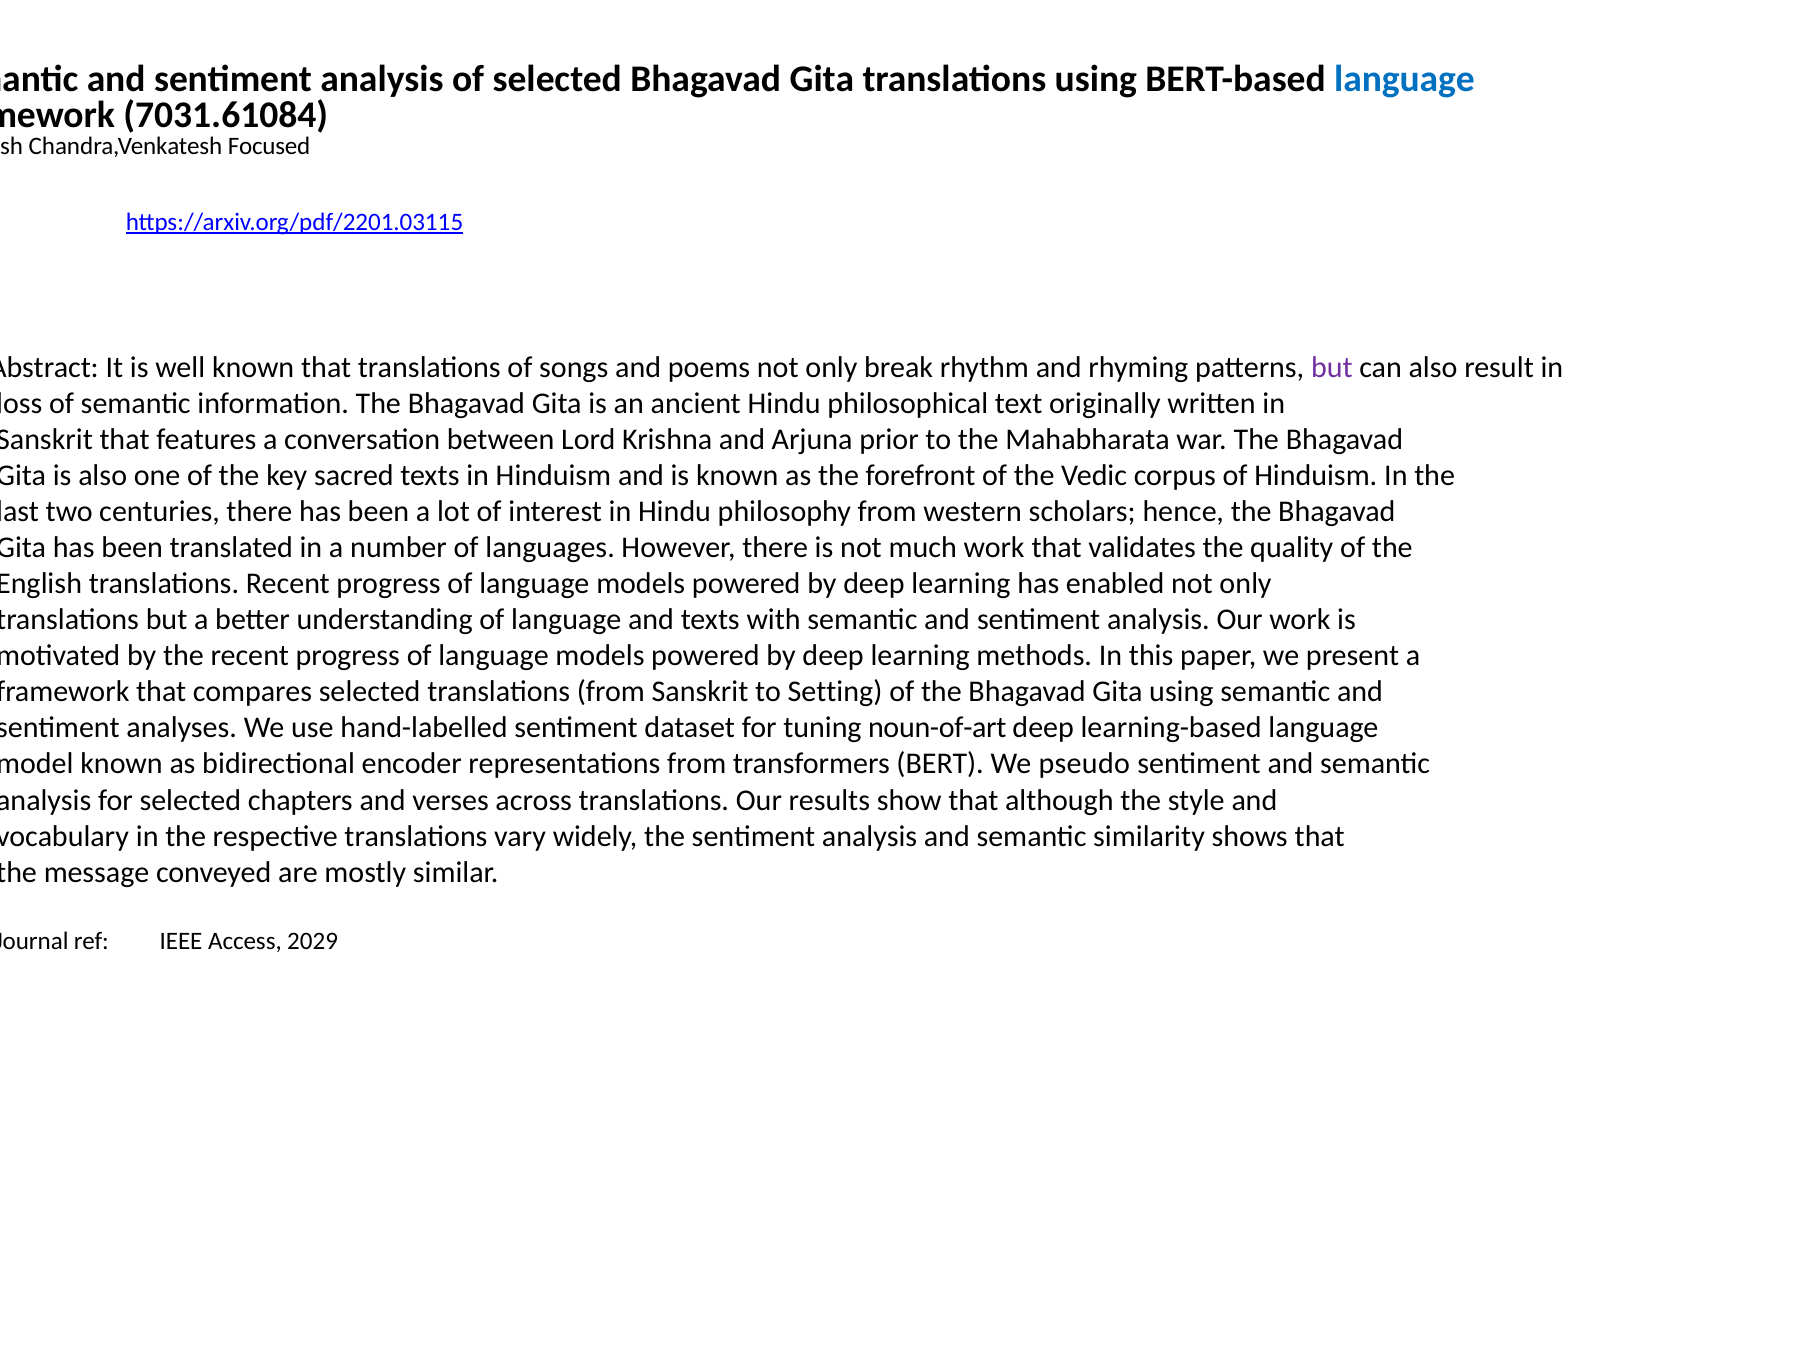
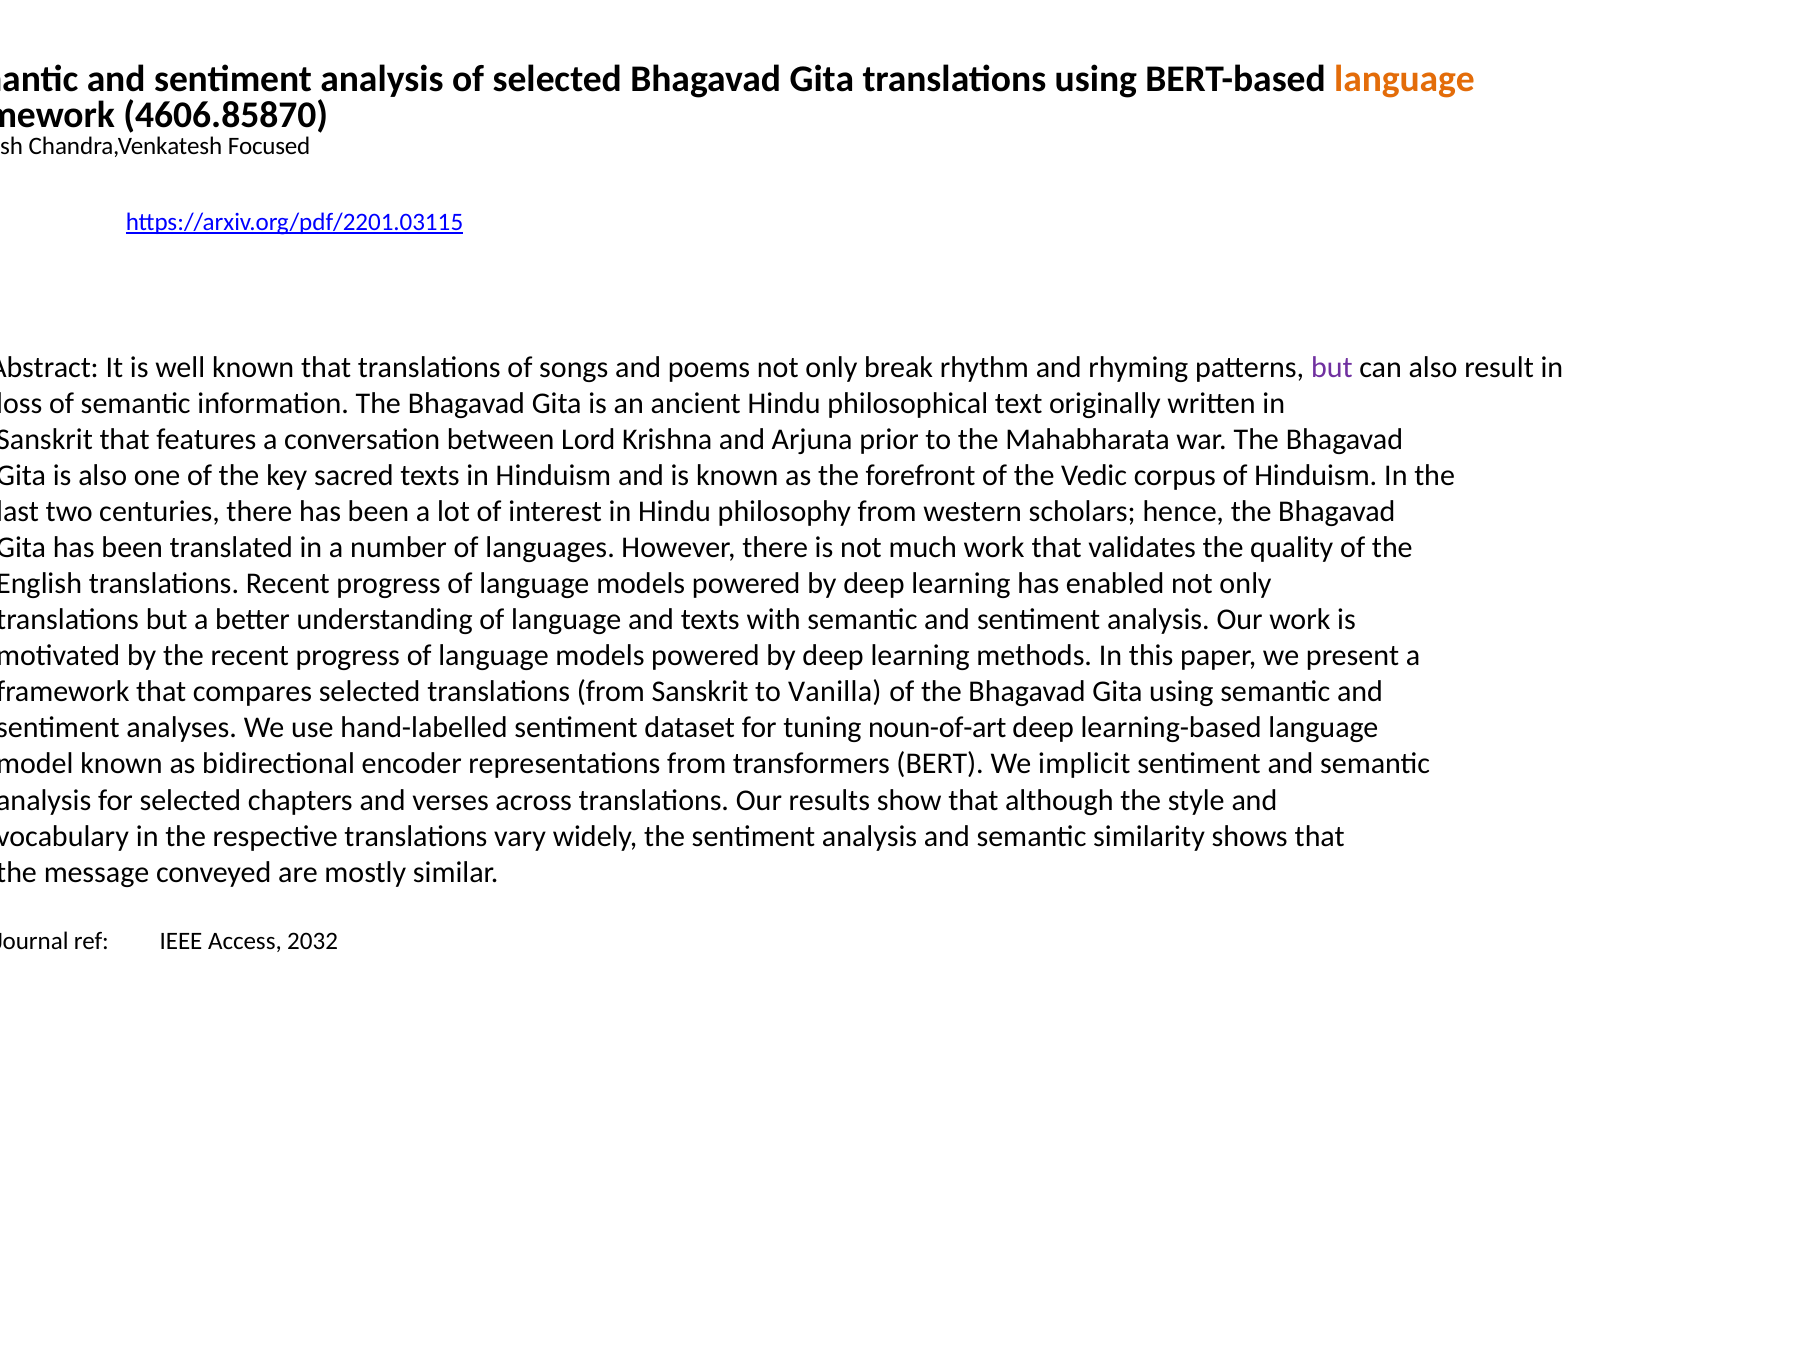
language at (1404, 79) colour: blue -> orange
7031.61084: 7031.61084 -> 4606.85870
Setting: Setting -> Vanilla
pseudo: pseudo -> implicit
2029: 2029 -> 2032
